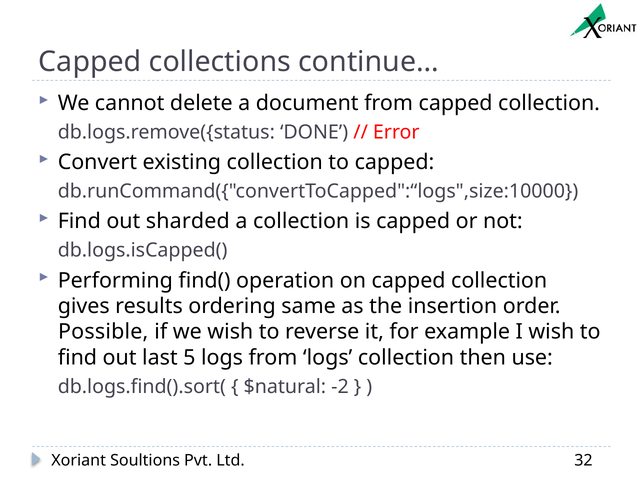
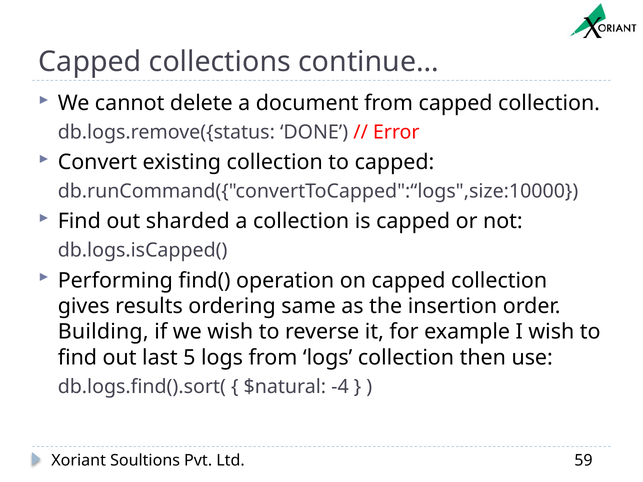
Possible: Possible -> Building
-2: -2 -> -4
32: 32 -> 59
